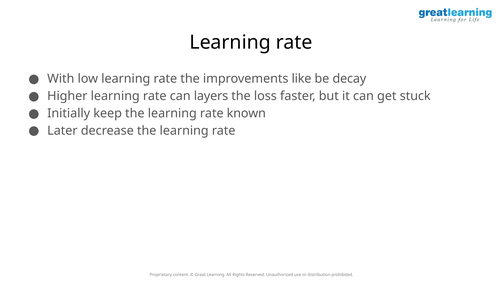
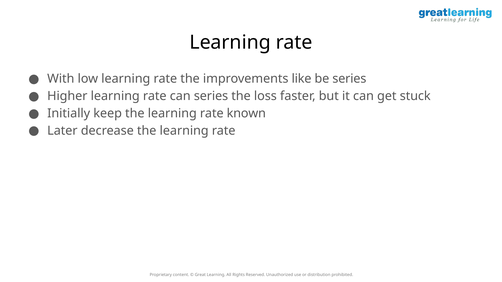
be decay: decay -> series
can layers: layers -> series
